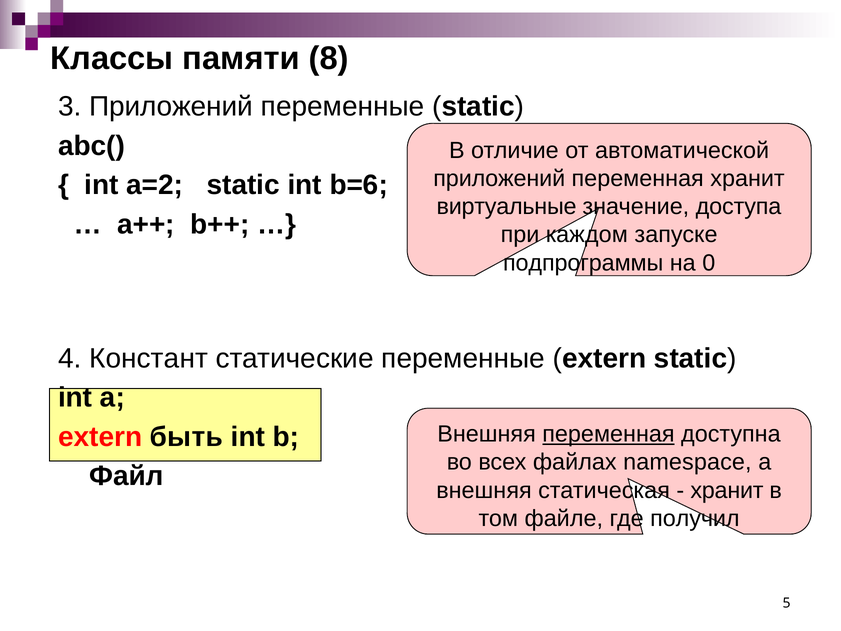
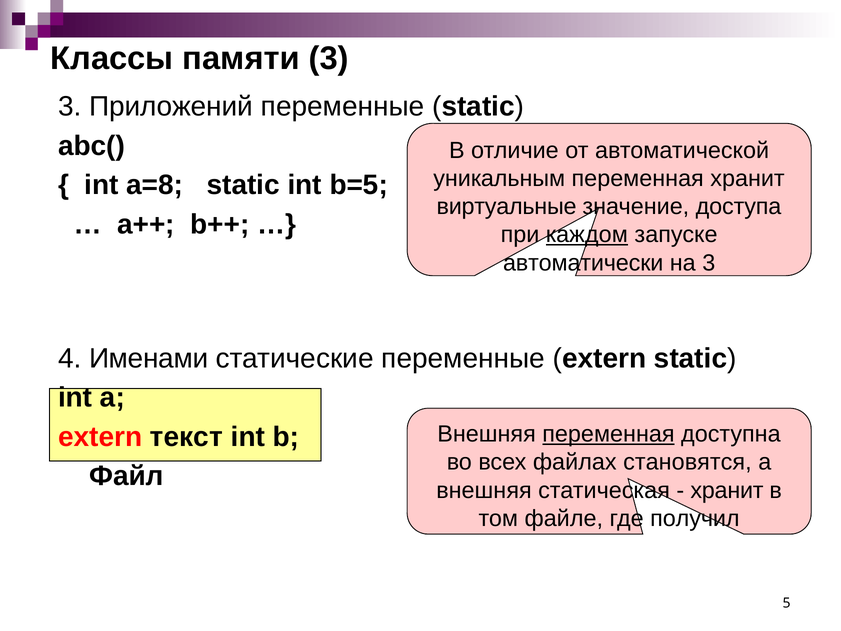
памяти 8: 8 -> 3
приложений at (499, 179): приложений -> уникальным
a=2: a=2 -> a=8
b=6: b=6 -> b=5
каждом underline: none -> present
подпрограммы: подпрограммы -> автоматически
на 0: 0 -> 3
Констант: Констант -> Именами
быть: быть -> текст
namespaсe: namespaсe -> становятся
